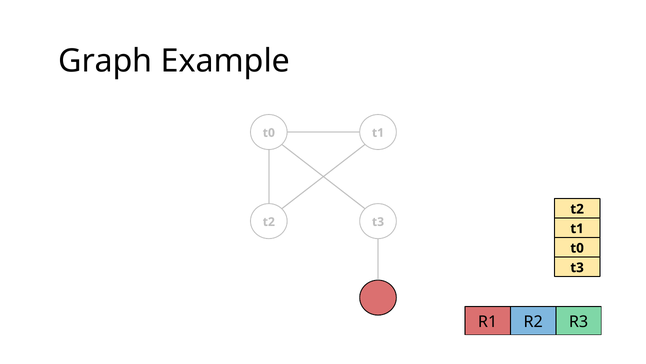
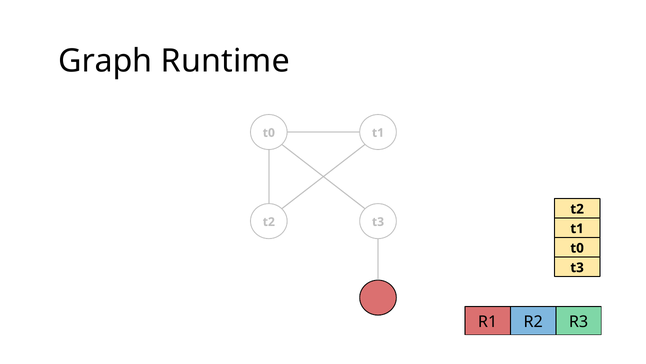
Example: Example -> Runtime
